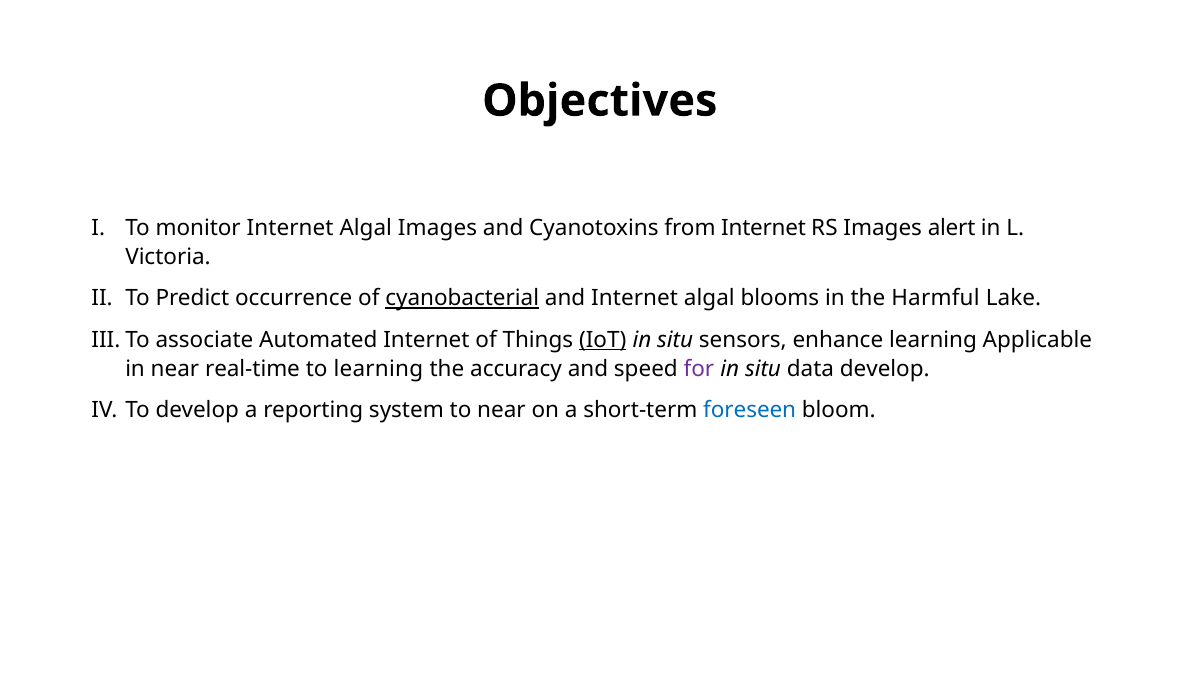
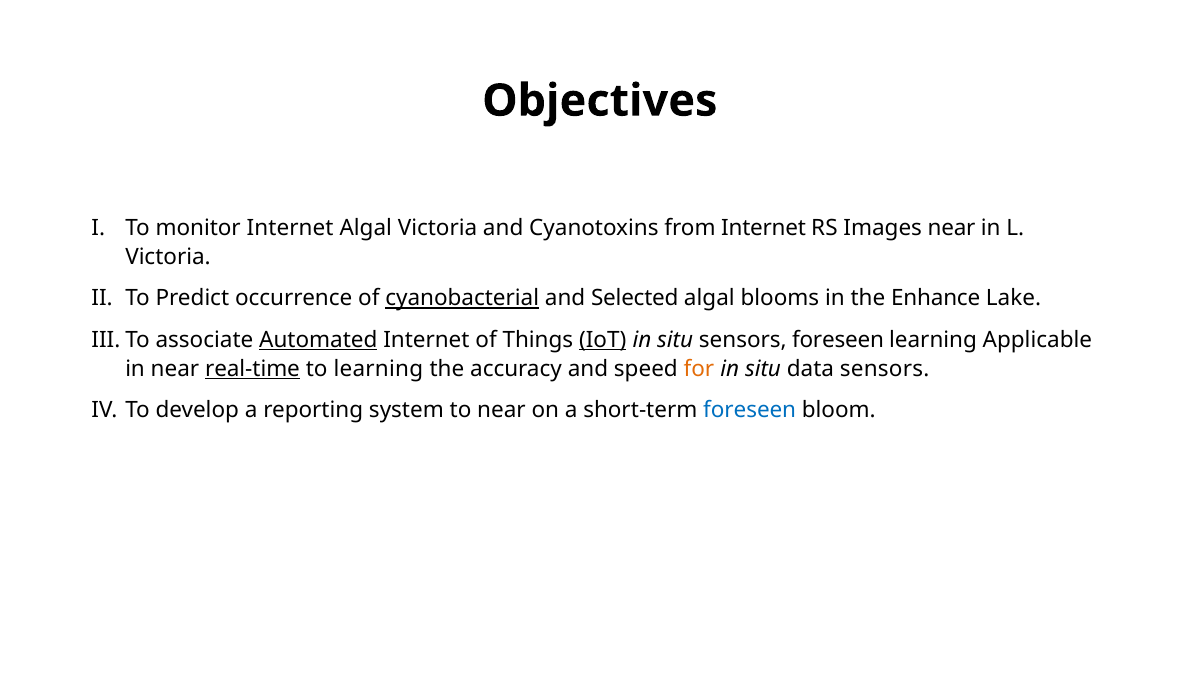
Algal Images: Images -> Victoria
Images alert: alert -> near
and Internet: Internet -> Selected
Harmful: Harmful -> Enhance
Automated underline: none -> present
sensors enhance: enhance -> foreseen
real-time underline: none -> present
for colour: purple -> orange
data develop: develop -> sensors
